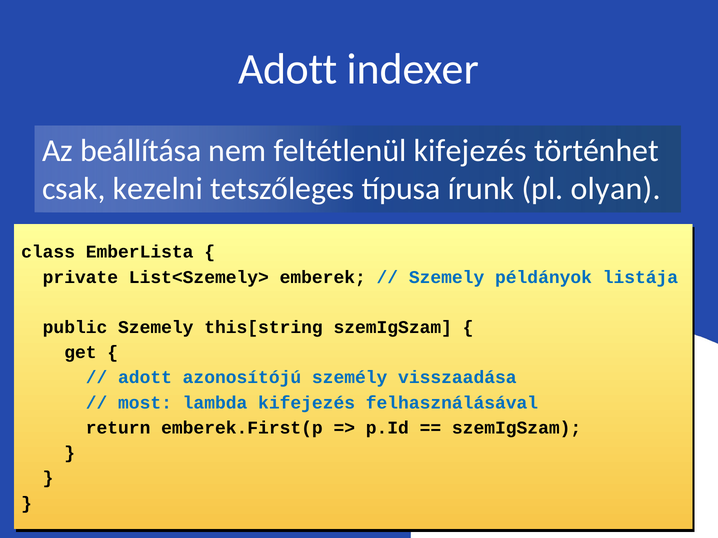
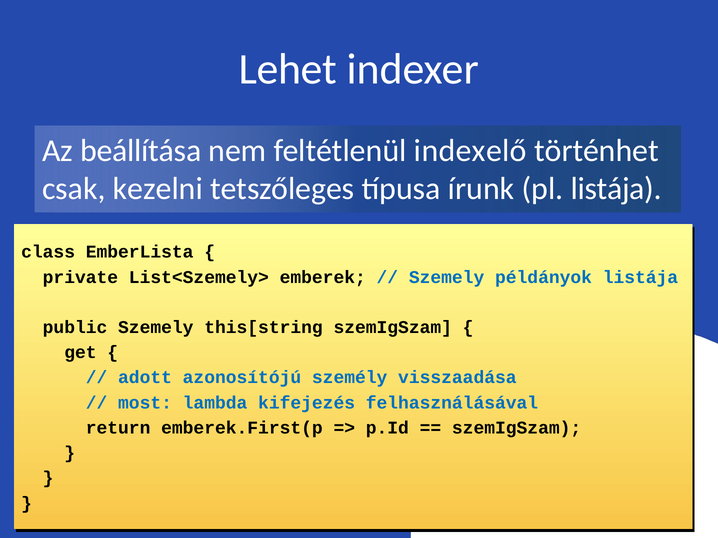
Adott at (288, 70): Adott -> Lehet
feltétlenül kifejezés: kifejezés -> indexelő
pl olyan: olyan -> listája
